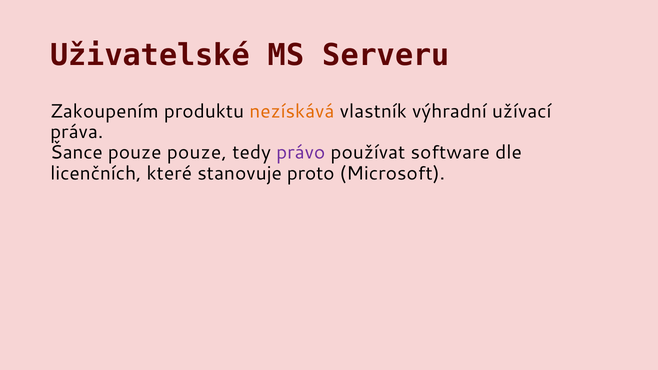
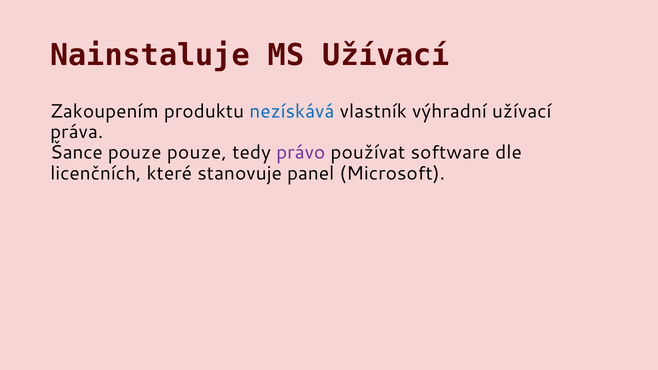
Uživatelské: Uživatelské -> Nainstaluje
MS Serveru: Serveru -> Užívací
nezískává colour: orange -> blue
proto: proto -> panel
